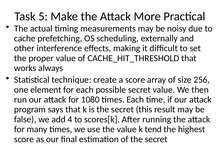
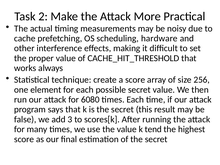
5: 5 -> 2
externally: externally -> hardware
1080: 1080 -> 6080
4: 4 -> 3
